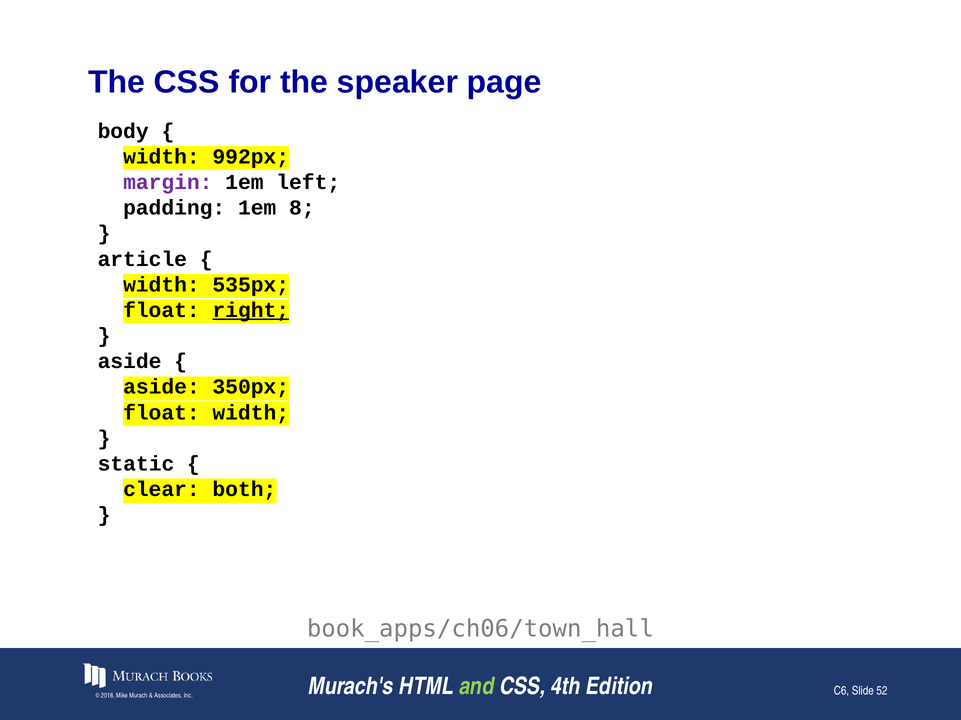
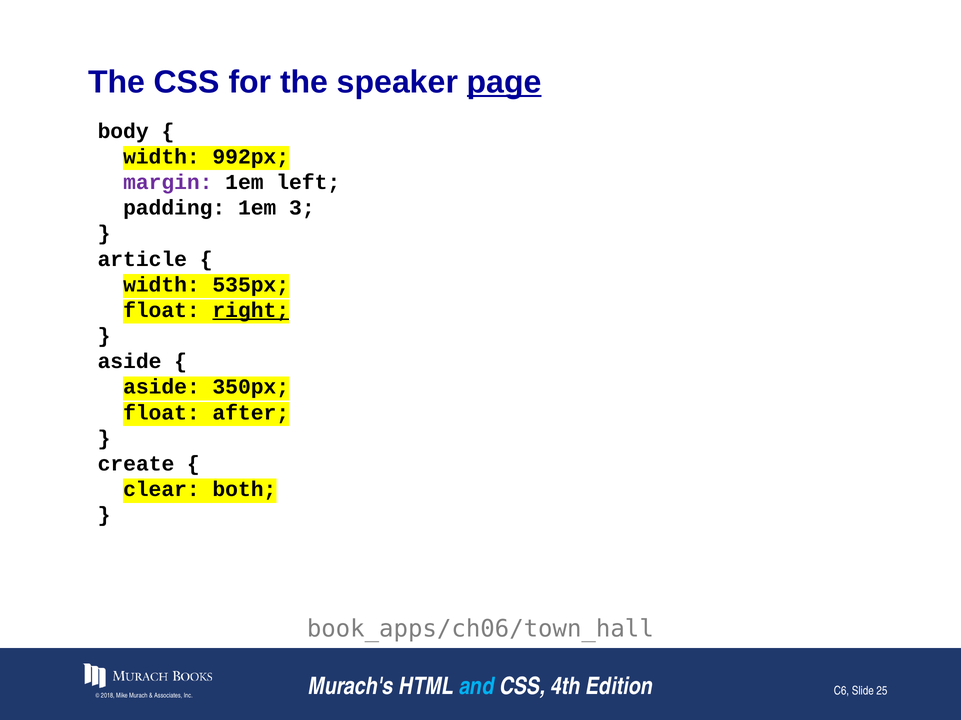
page underline: none -> present
8: 8 -> 3
float width: width -> after
static: static -> create
and colour: light green -> light blue
52: 52 -> 25
